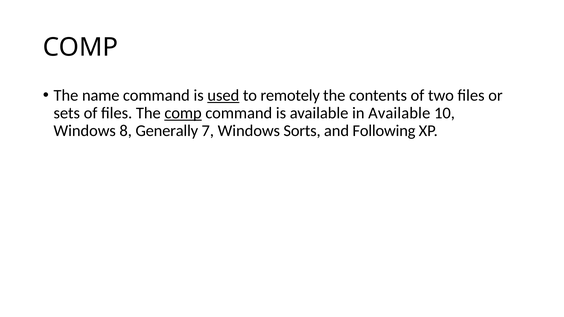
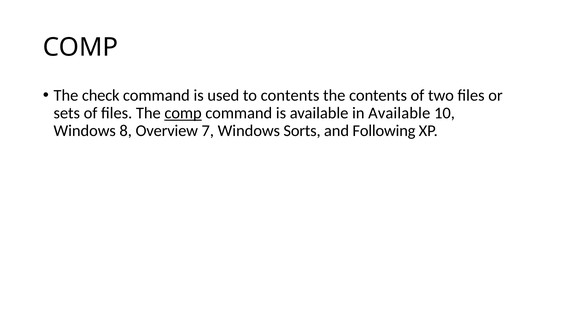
name: name -> check
used underline: present -> none
to remotely: remotely -> contents
Generally: Generally -> Overview
